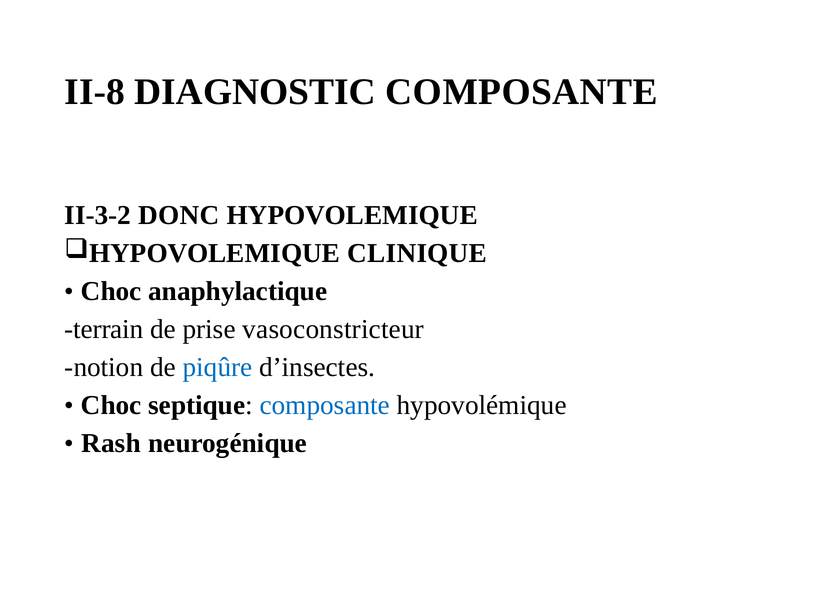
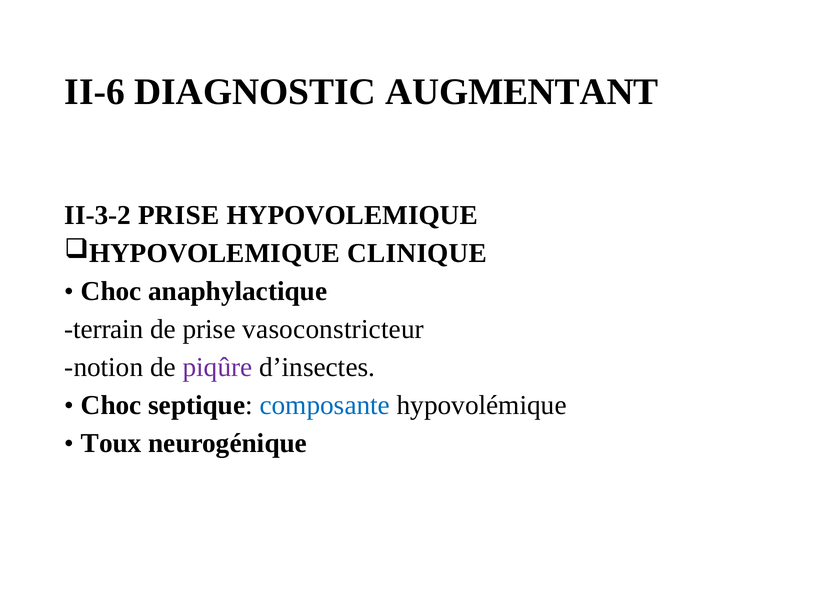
II-8: II-8 -> II-6
DIAGNOSTIC COMPOSANTE: COMPOSANTE -> AUGMENTANT
II-3-2 DONC: DONC -> PRISE
piqûre colour: blue -> purple
Rash: Rash -> Toux
